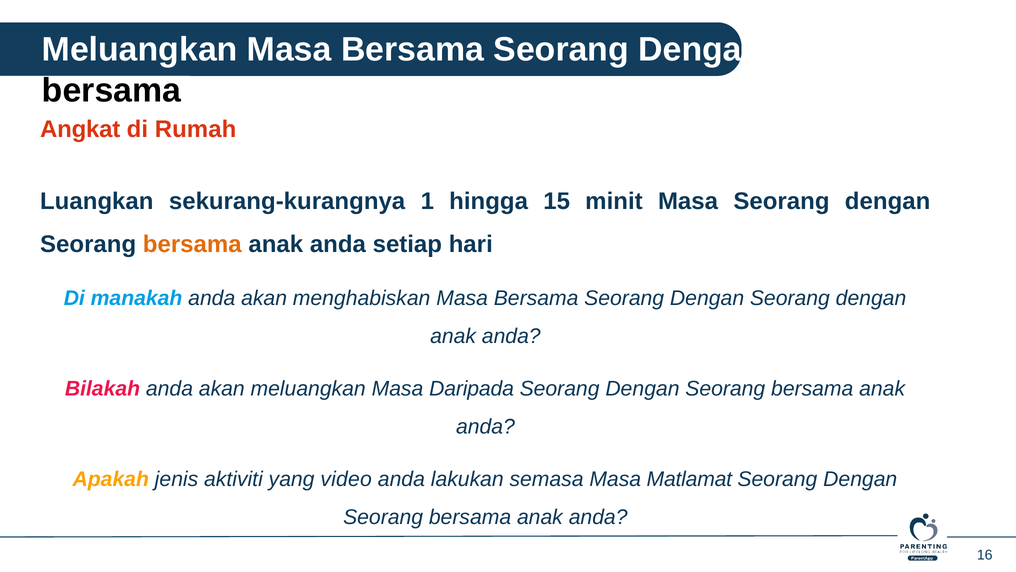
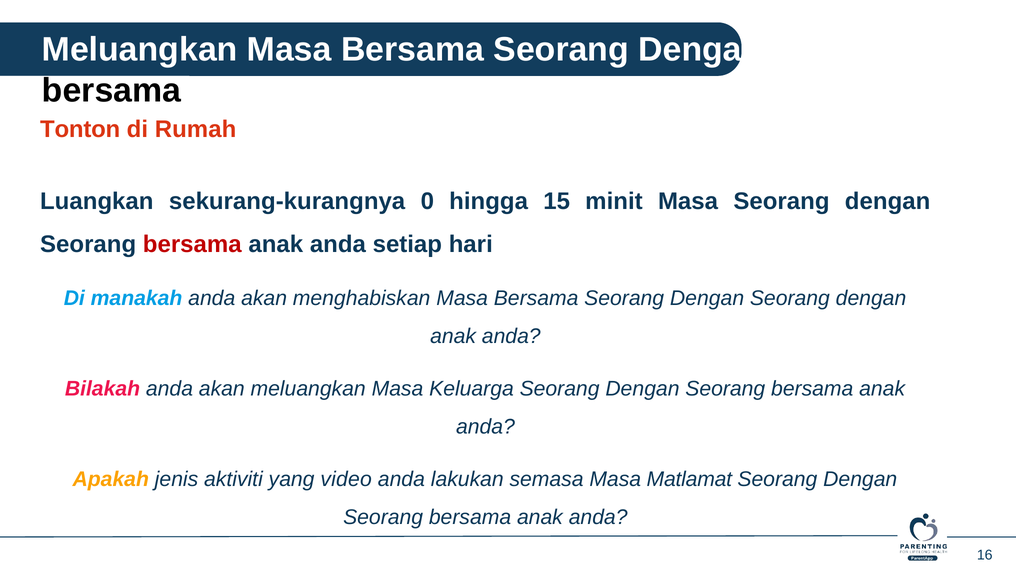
Angkat: Angkat -> Tonton
1: 1 -> 0
bersama at (192, 244) colour: orange -> red
Daripada: Daripada -> Keluarga
